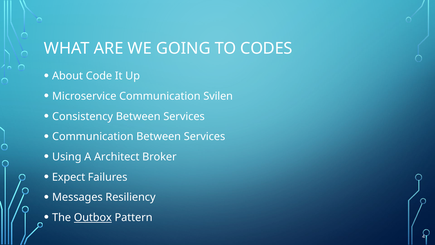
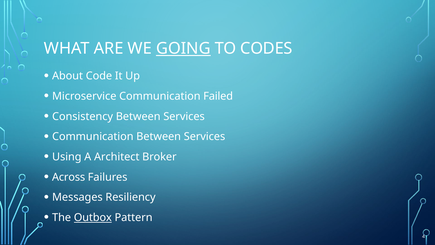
GOING underline: none -> present
Svilen: Svilen -> Failed
Expect: Expect -> Across
